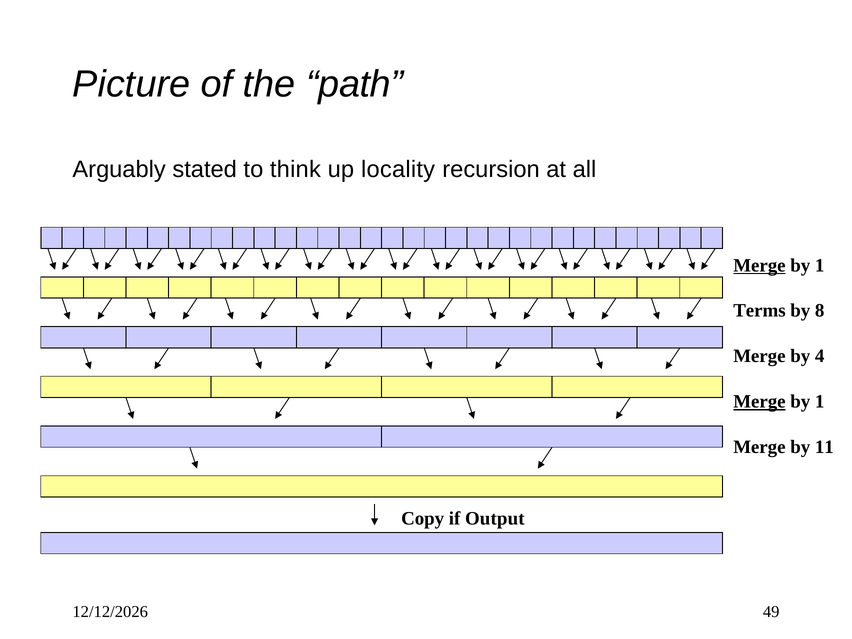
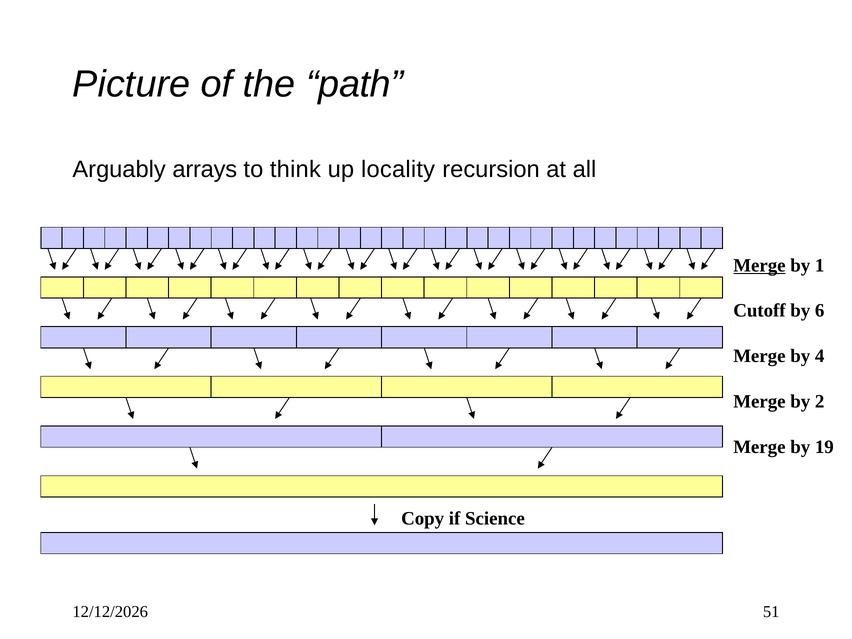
stated: stated -> arrays
Terms: Terms -> Cutoff
8: 8 -> 6
Merge at (759, 402) underline: present -> none
1 at (820, 402): 1 -> 2
11: 11 -> 19
Output: Output -> Science
49: 49 -> 51
